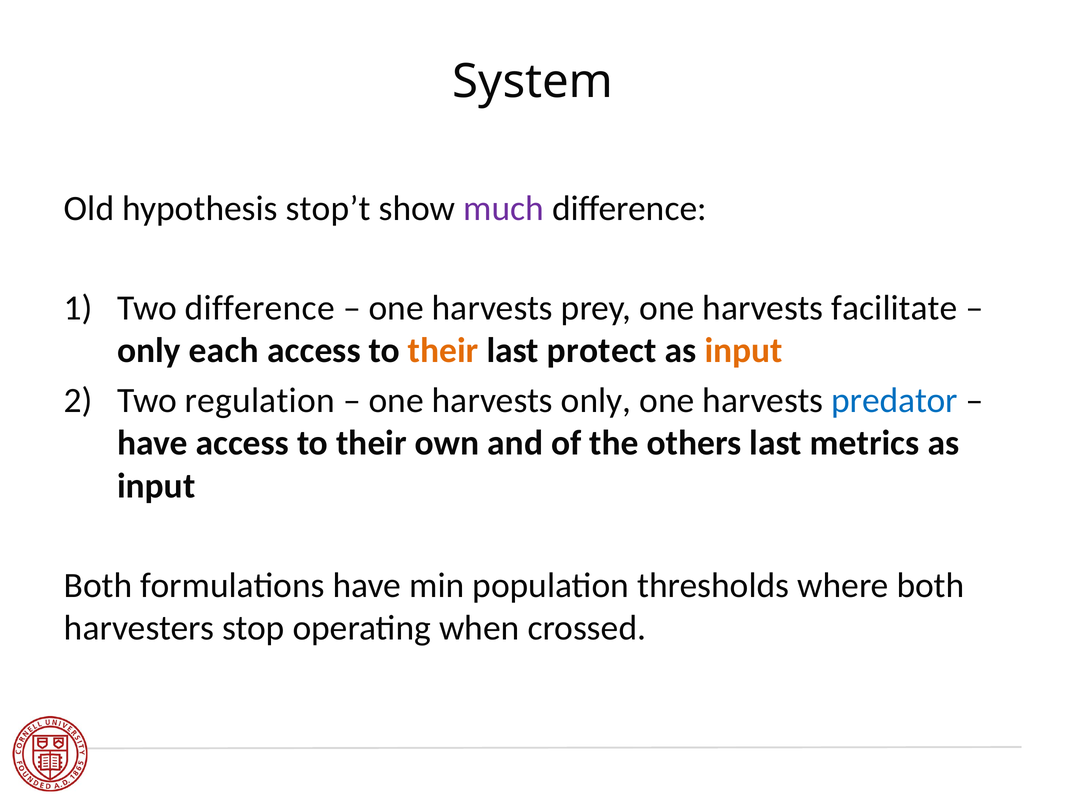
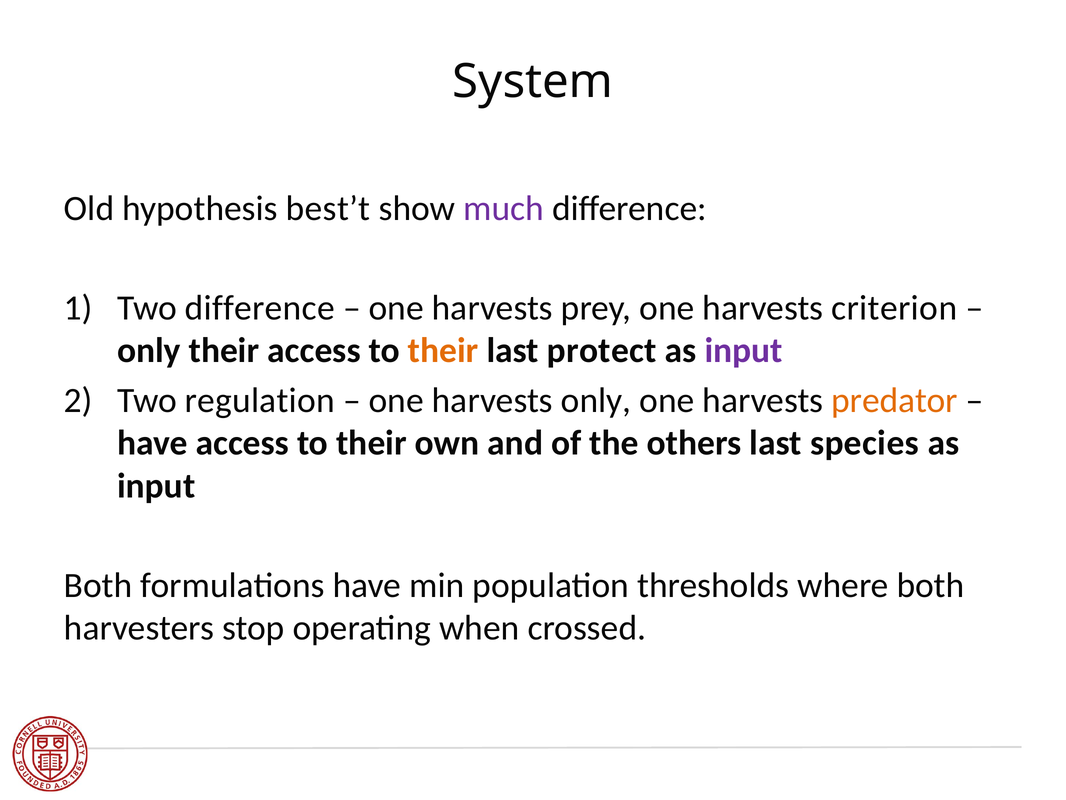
stop’t: stop’t -> best’t
facilitate: facilitate -> criterion
only each: each -> their
input at (744, 351) colour: orange -> purple
predator colour: blue -> orange
metrics: metrics -> species
